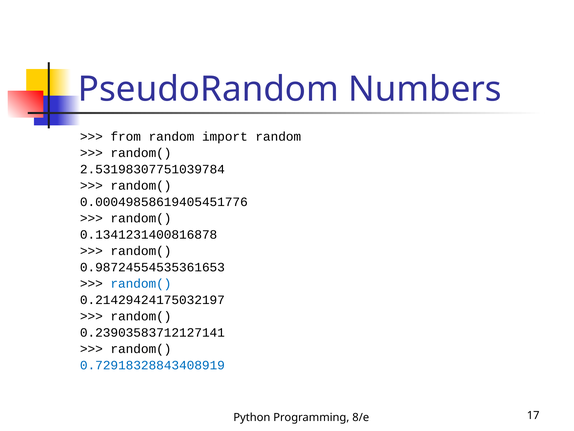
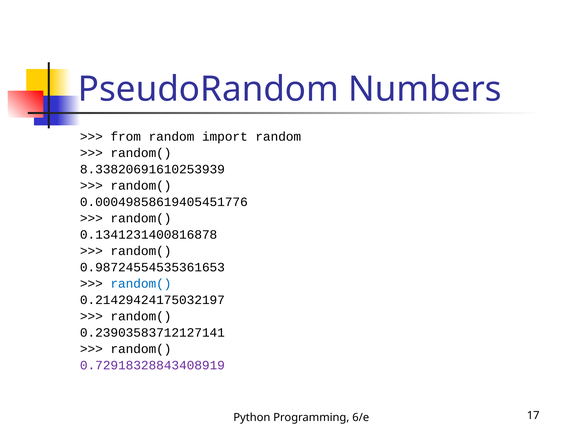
2.53198307751039784: 2.53198307751039784 -> 8.33820691610253939
0.72918328843408919 colour: blue -> purple
8/e: 8/e -> 6/e
